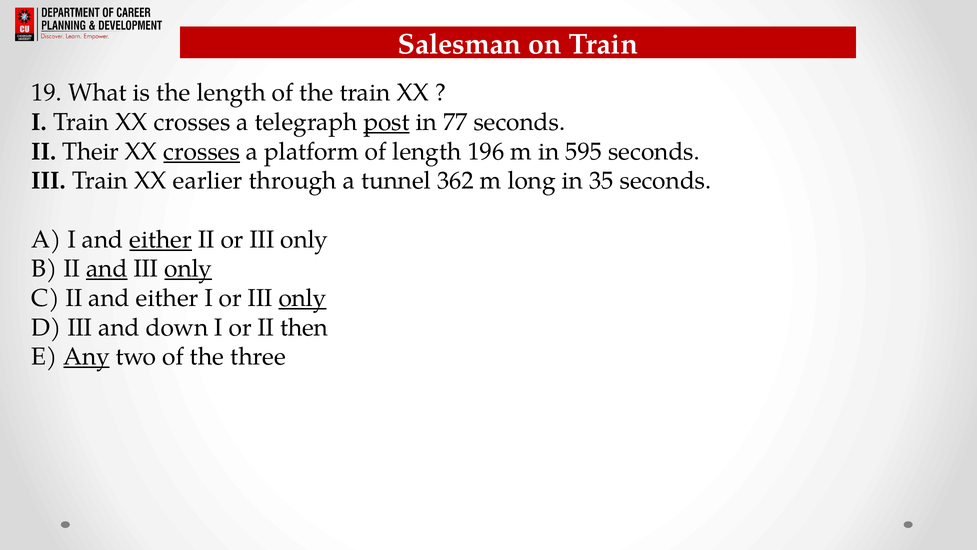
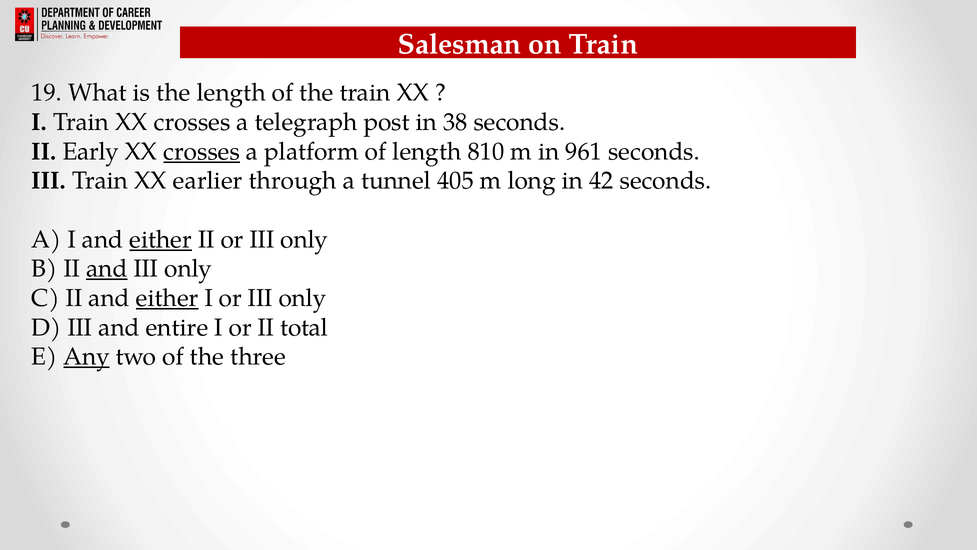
post underline: present -> none
77: 77 -> 38
Their: Their -> Early
196: 196 -> 810
595: 595 -> 961
362: 362 -> 405
35: 35 -> 42
only at (188, 269) underline: present -> none
either at (167, 298) underline: none -> present
only at (303, 298) underline: present -> none
down: down -> entire
then: then -> total
